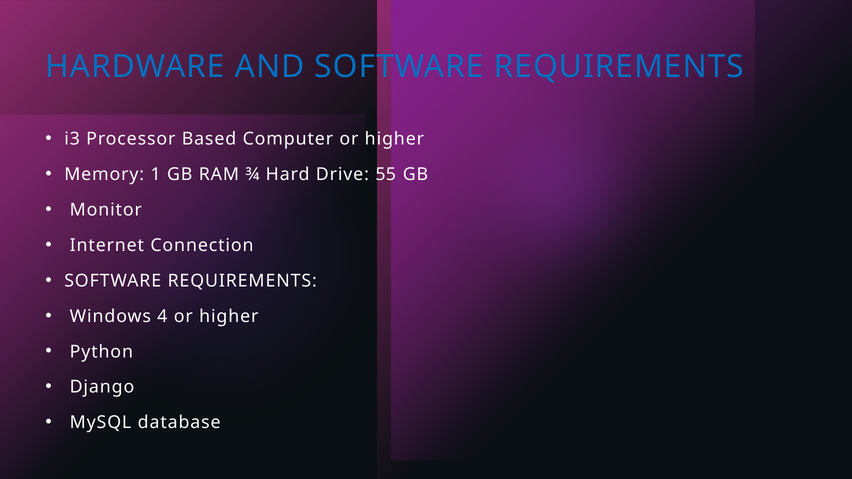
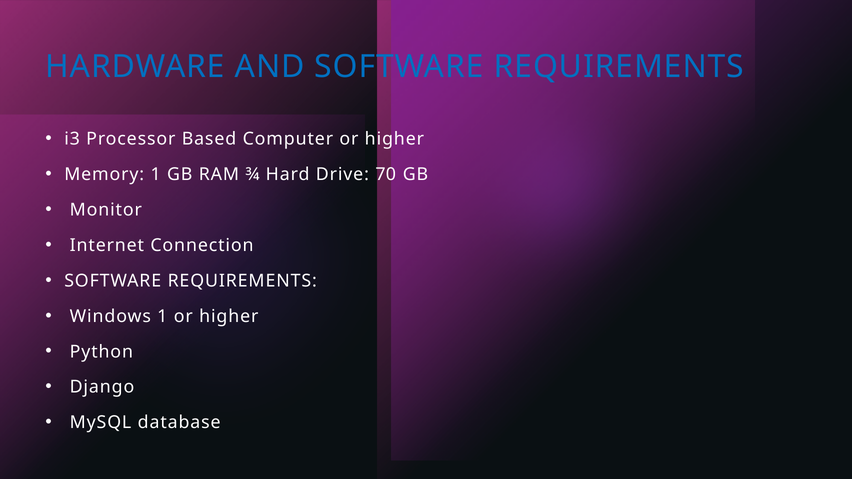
55: 55 -> 70
Windows 4: 4 -> 1
